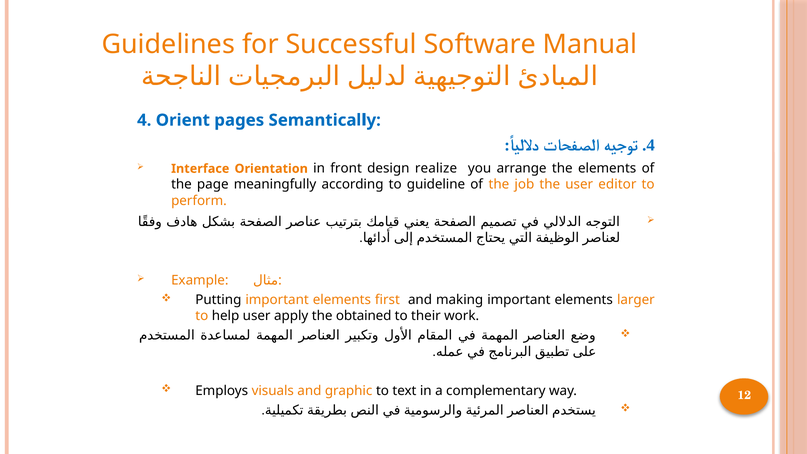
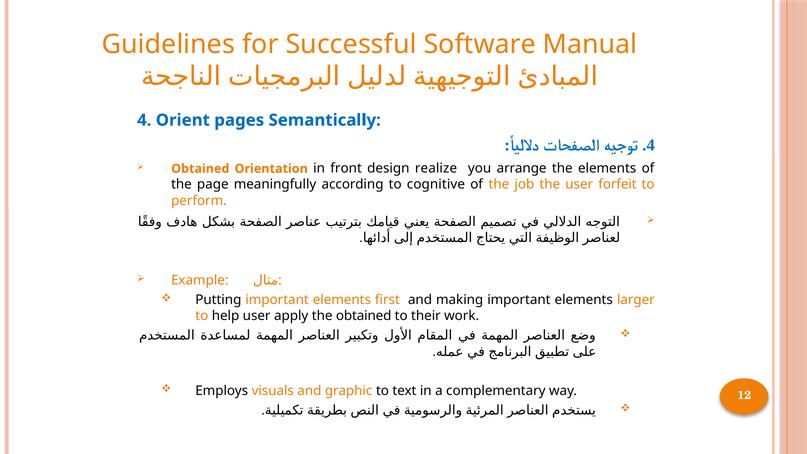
Interface at (200, 169): Interface -> Obtained
guideline: guideline -> cognitive
editor: editor -> forfeit
